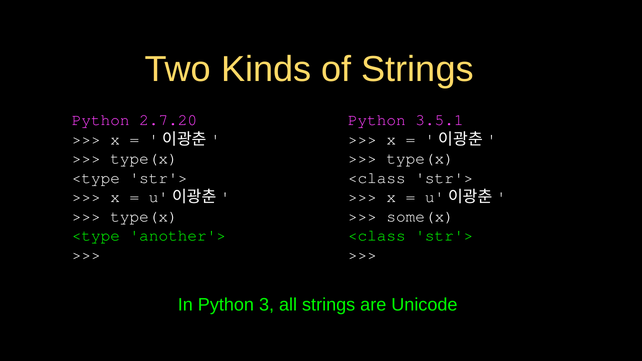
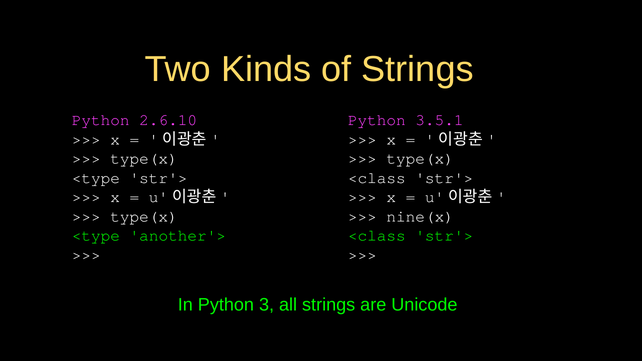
2.7.20: 2.7.20 -> 2.6.10
some(x: some(x -> nine(x
